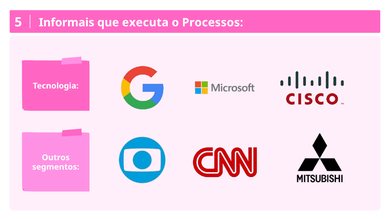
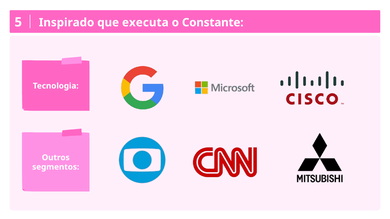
Informais: Informais -> Inspirado
Processos: Processos -> Constante
